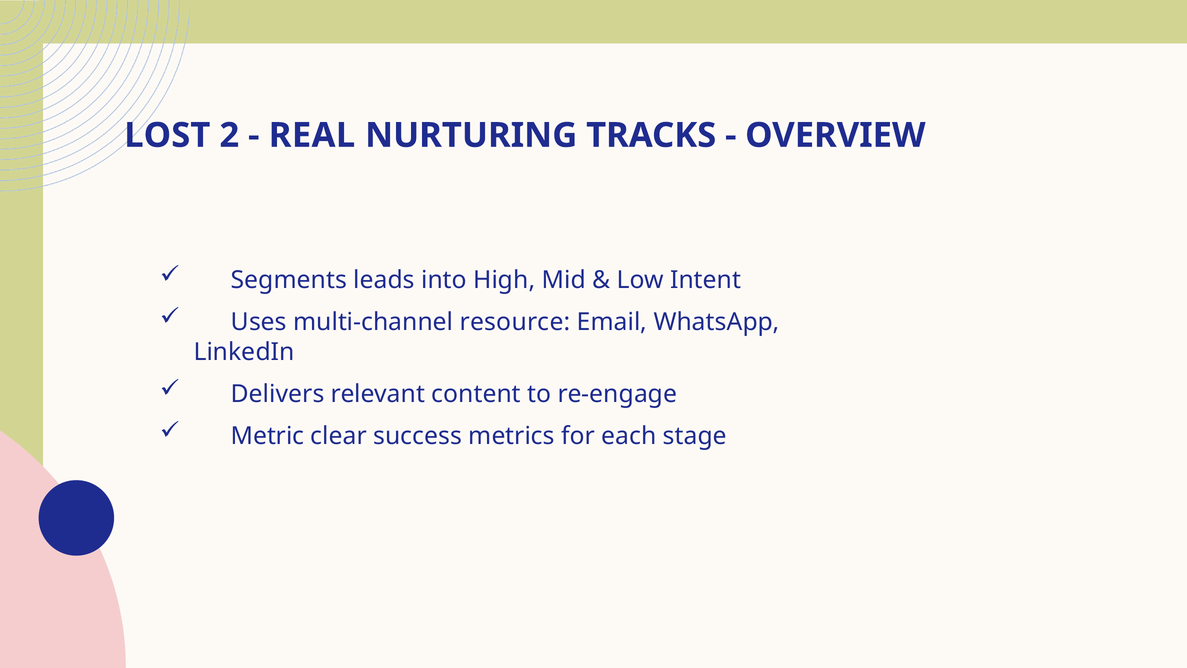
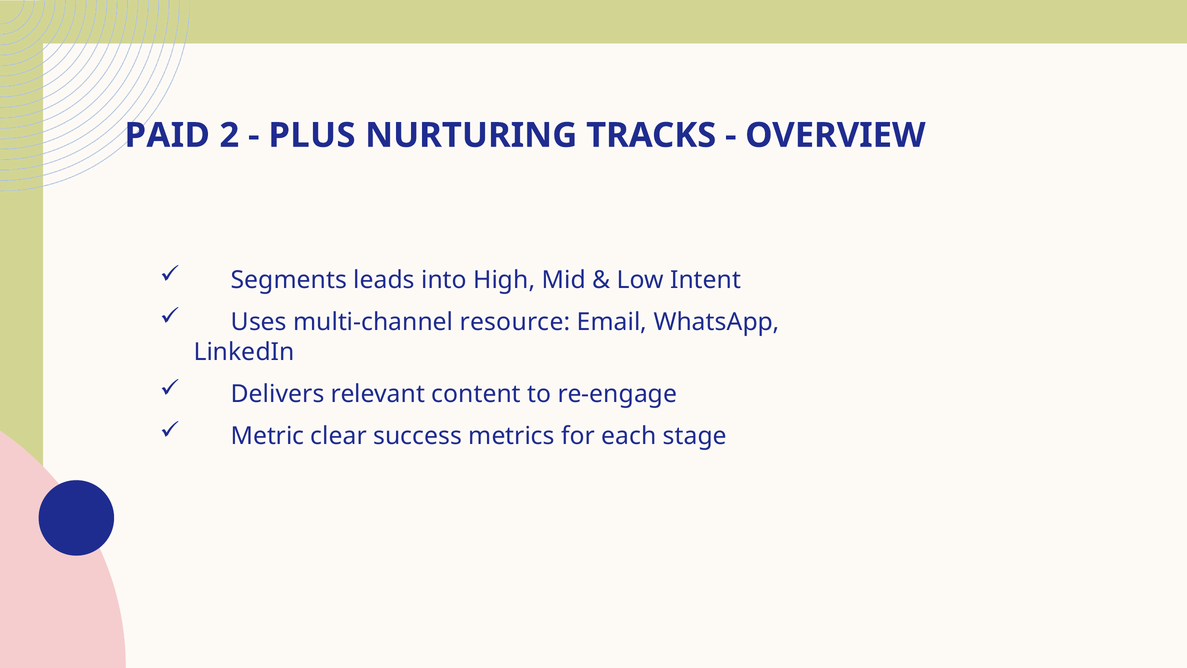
LOST: LOST -> PAID
REAL: REAL -> PLUS
